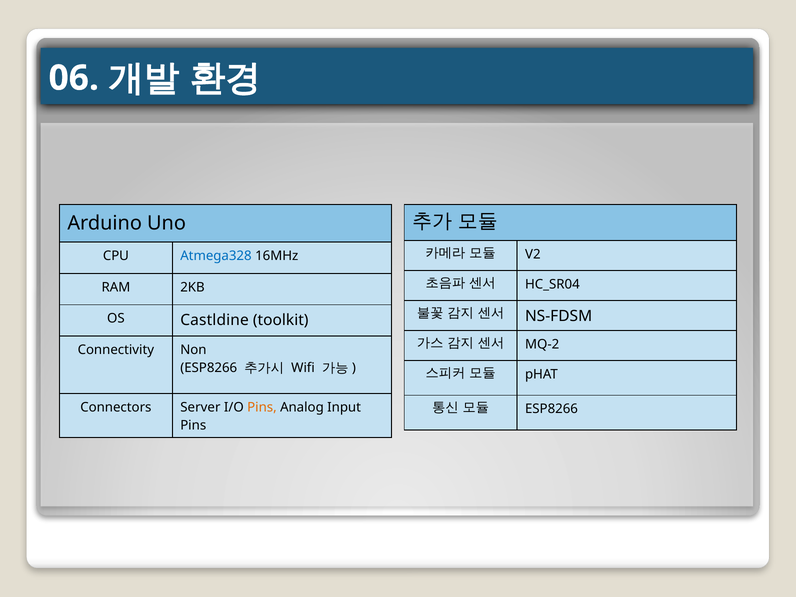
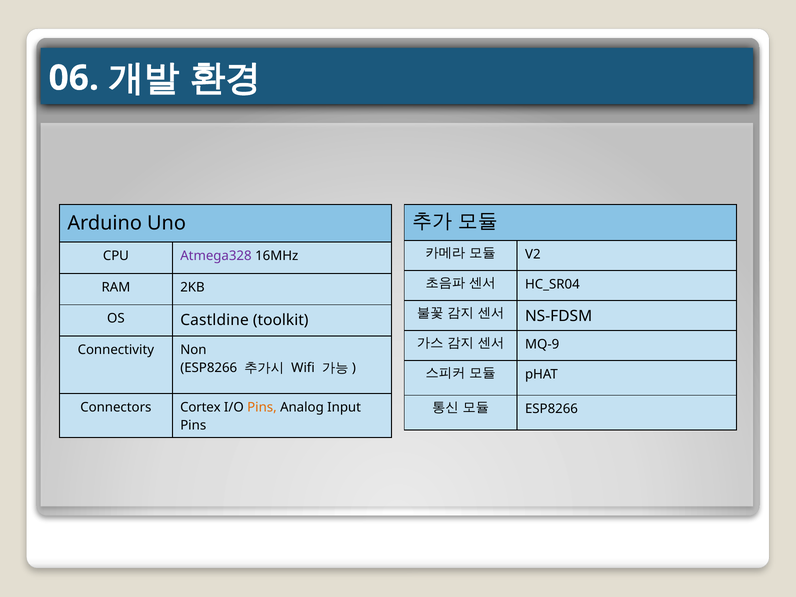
Atmega328 colour: blue -> purple
MQ-2: MQ-2 -> MQ-9
Server: Server -> Cortex
